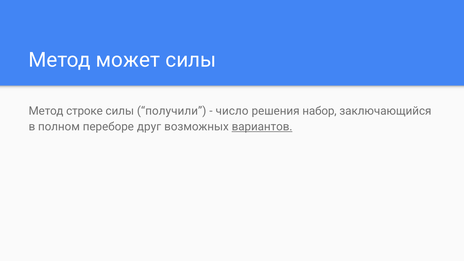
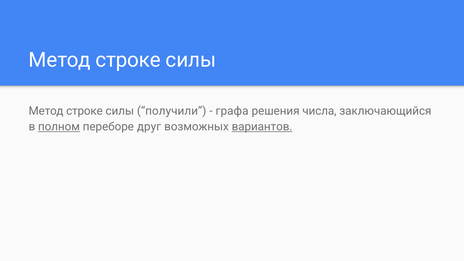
может at (128, 60): может -> строке
число: число -> графа
набор: набор -> числа
полном underline: none -> present
